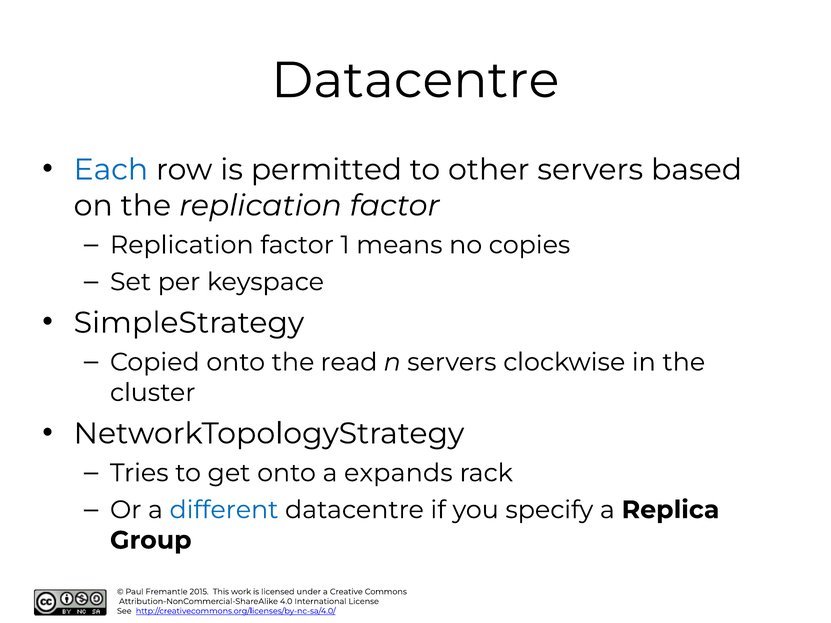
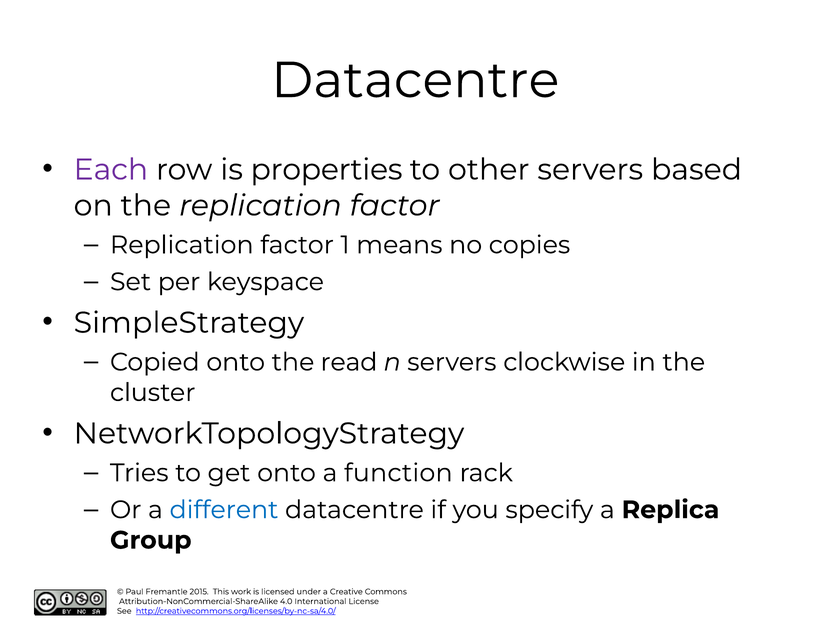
Each colour: blue -> purple
permitted: permitted -> properties
expands: expands -> function
